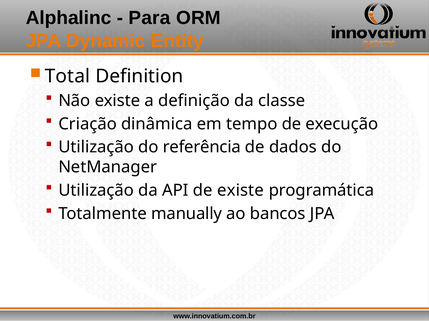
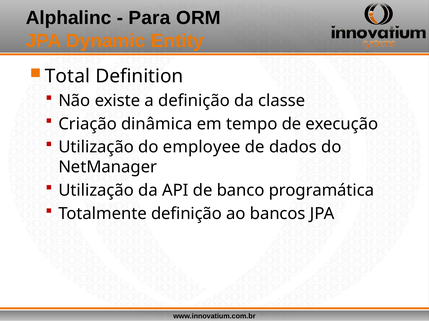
referência: referência -> employee
de existe: existe -> banco
Totalmente manually: manually -> definição
